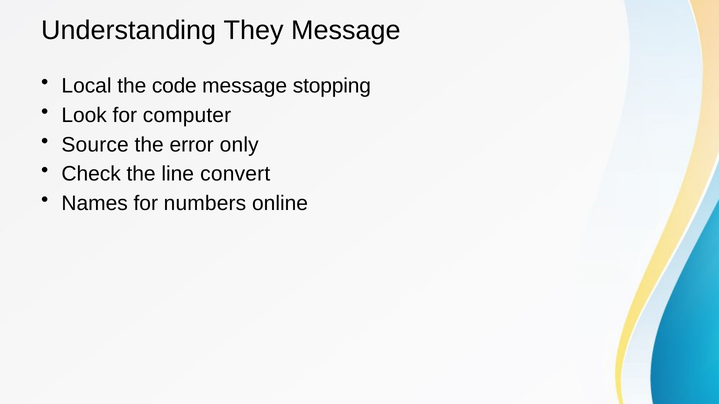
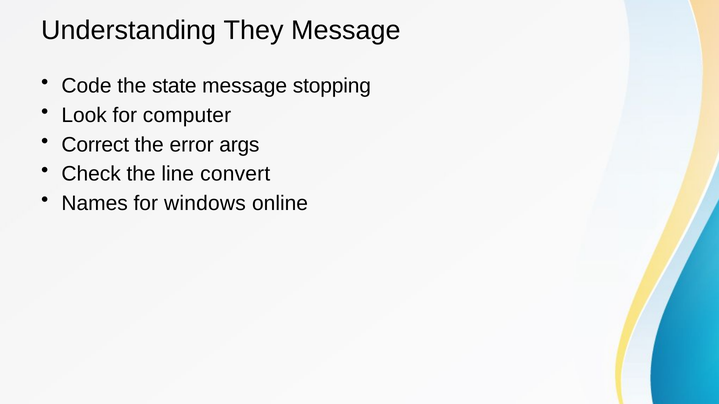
Local: Local -> Code
code: code -> state
Source: Source -> Correct
only: only -> args
numbers: numbers -> windows
